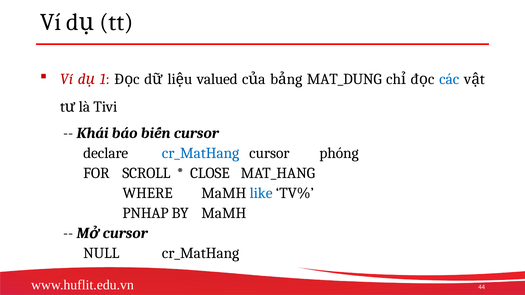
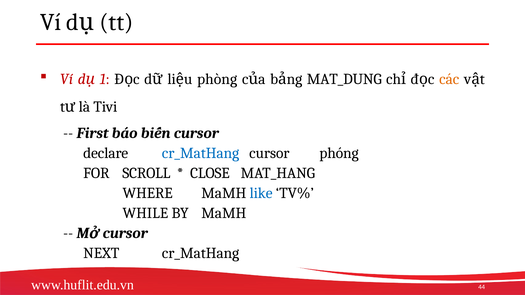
valued: valued -> phòng
các colour: blue -> orange
Khái: Khái -> First
PNHAP: PNHAP -> WHILE
NULL: NULL -> NEXT
